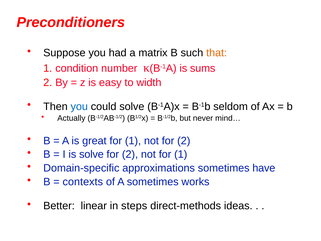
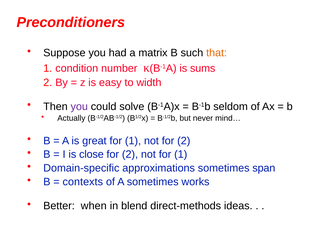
you at (79, 106) colour: blue -> purple
is solve: solve -> close
have: have -> span
linear: linear -> when
steps: steps -> blend
